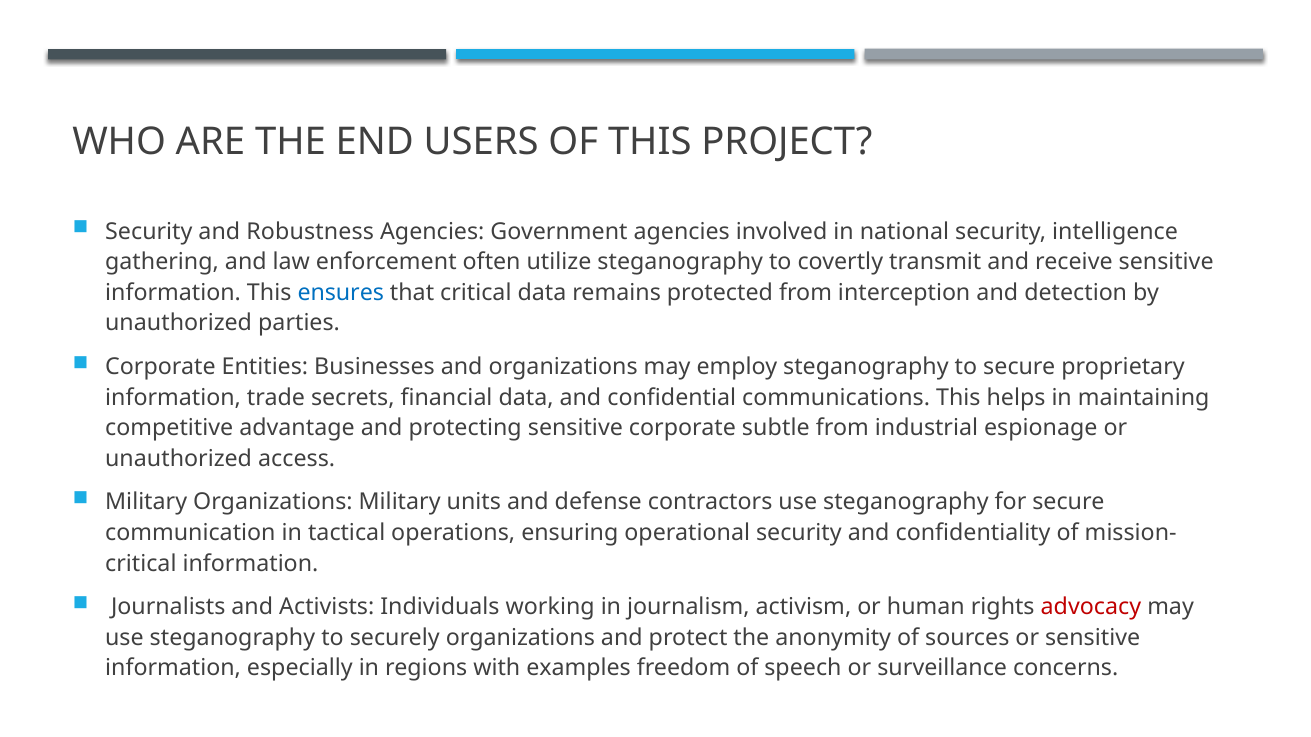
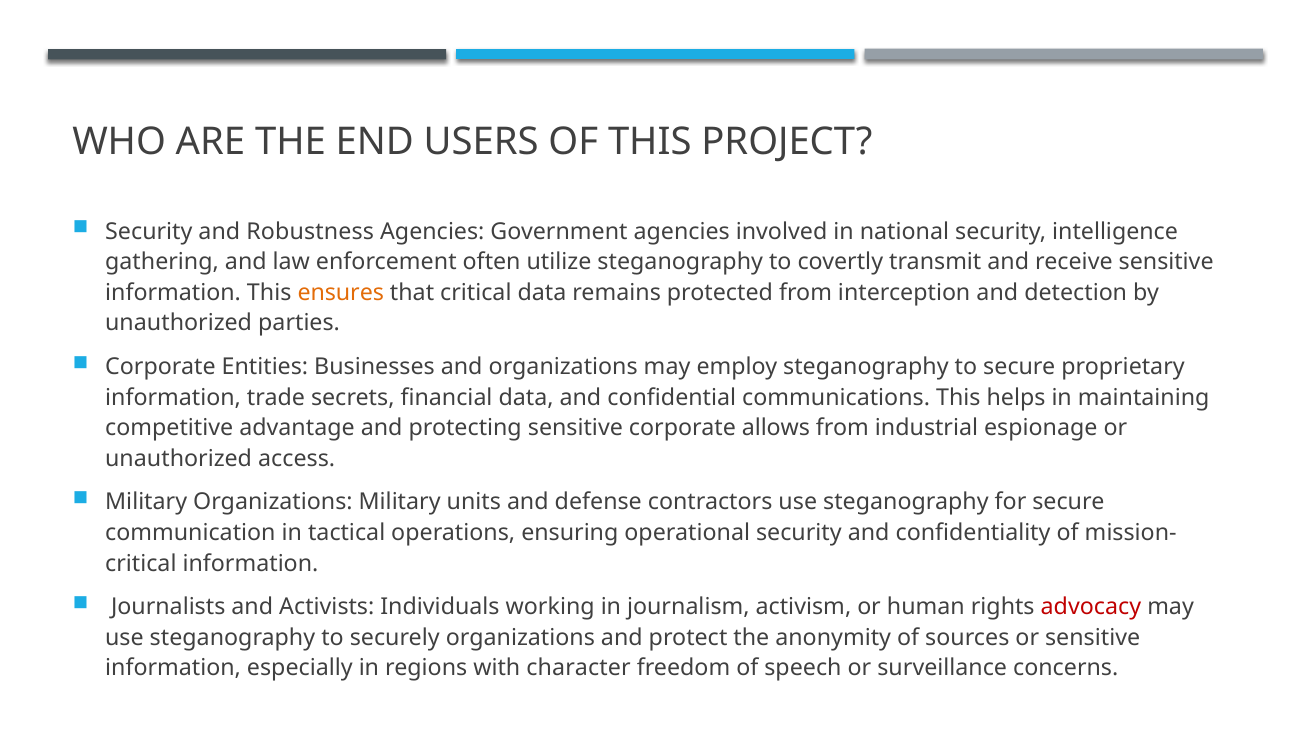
ensures colour: blue -> orange
subtle: subtle -> allows
examples: examples -> character
